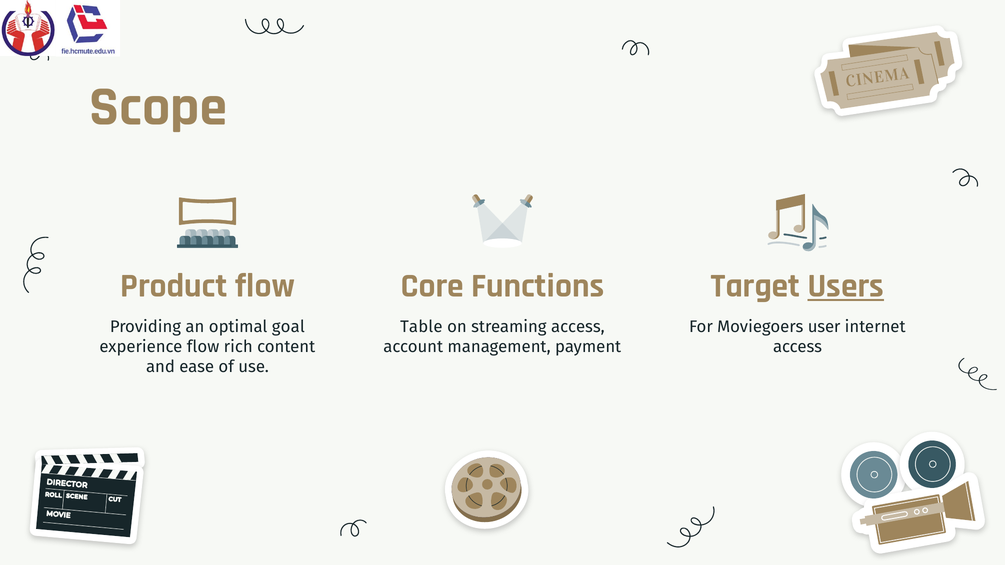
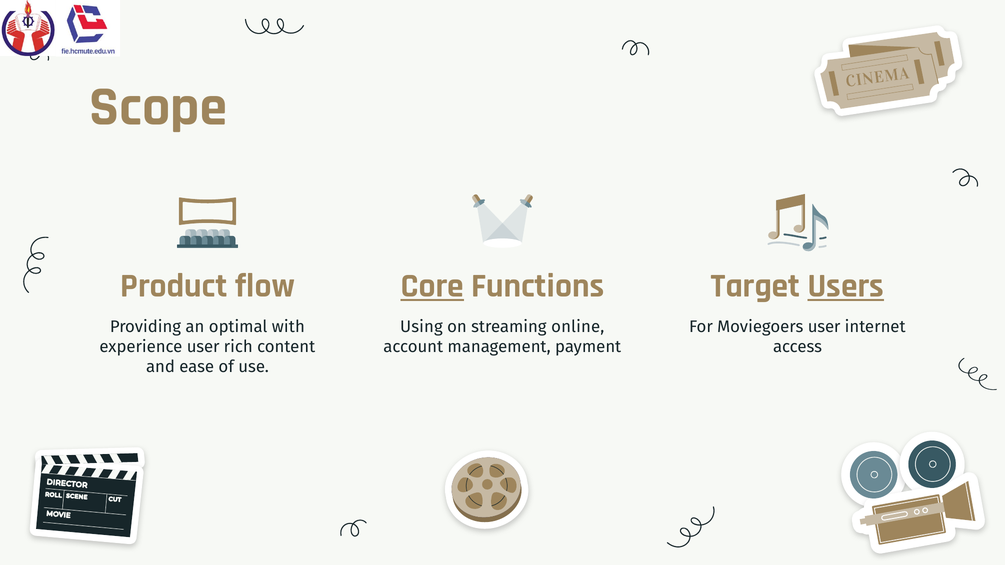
Core underline: none -> present
goal: goal -> with
Table: Table -> Using
streaming access: access -> online
experience flow: flow -> user
